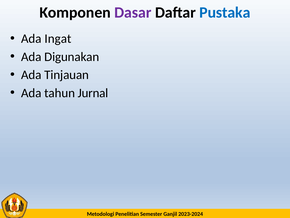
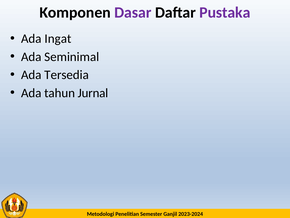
Pustaka colour: blue -> purple
Digunakan: Digunakan -> Seminimal
Tinjauan: Tinjauan -> Tersedia
